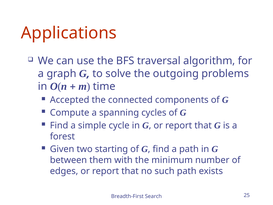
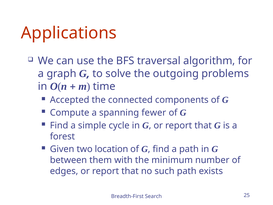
cycles: cycles -> fewer
starting: starting -> location
